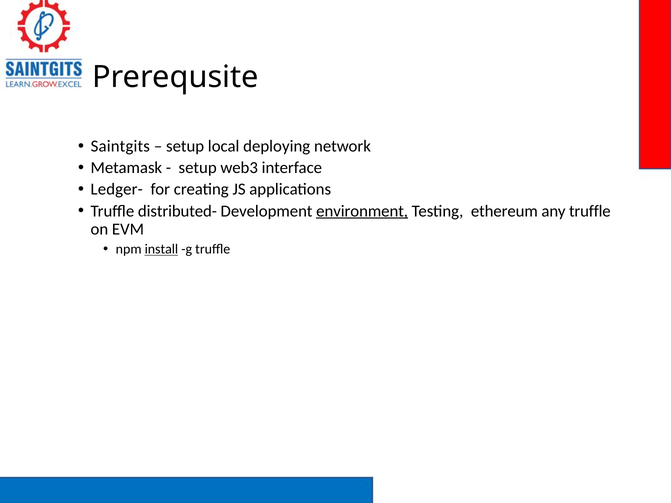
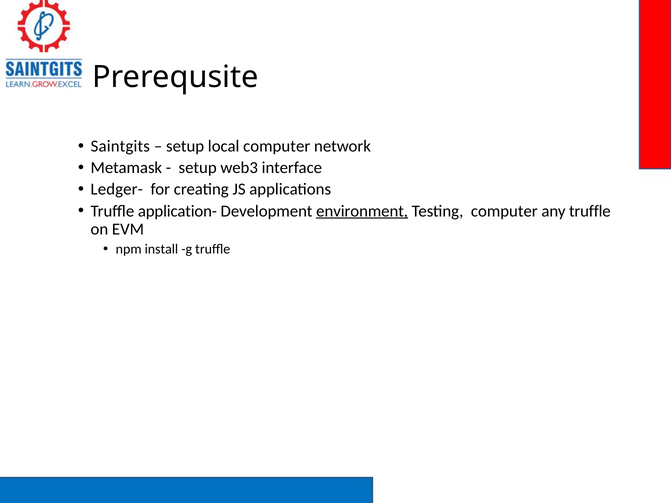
local deploying: deploying -> computer
distributed-: distributed- -> application-
Testing ethereum: ethereum -> computer
install underline: present -> none
